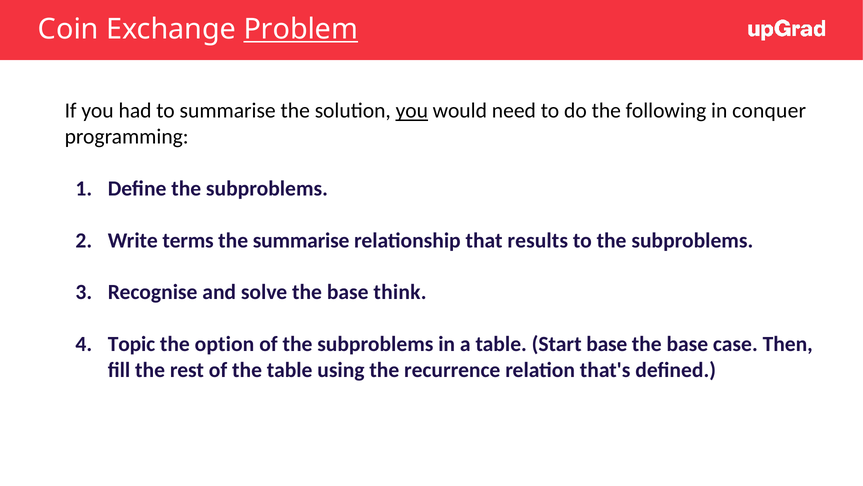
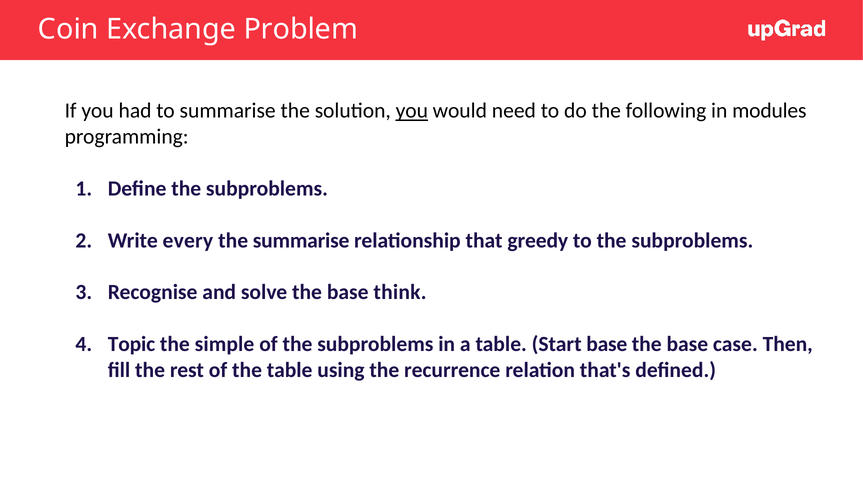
Problem underline: present -> none
conquer: conquer -> modules
terms: terms -> every
results: results -> greedy
option: option -> simple
